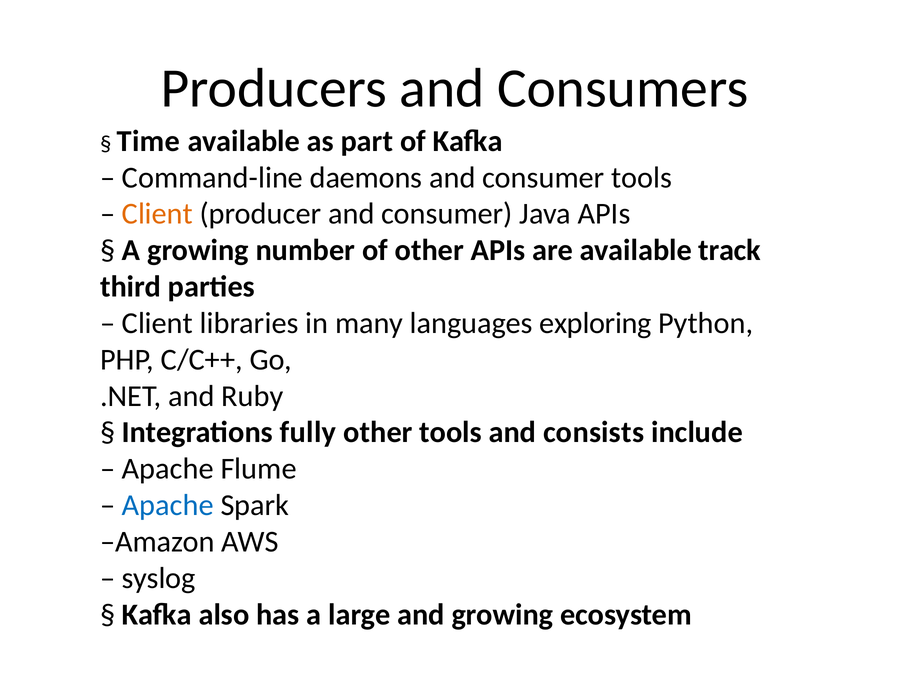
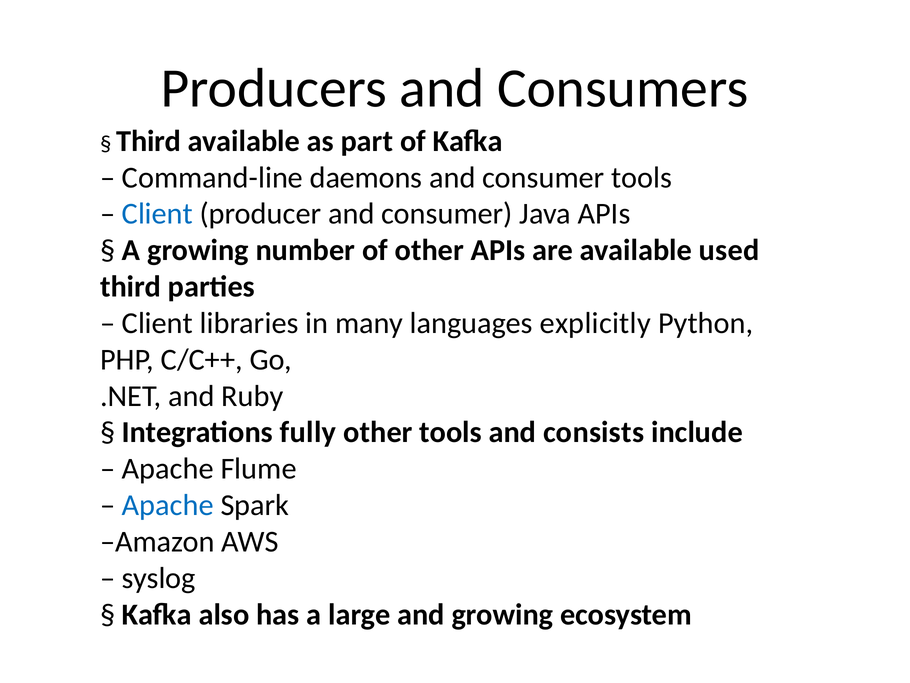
Time at (149, 141): Time -> Third
Client at (157, 214) colour: orange -> blue
track: track -> used
exploring: exploring -> explicitly
